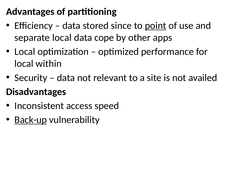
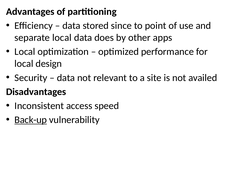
point underline: present -> none
cope: cope -> does
within: within -> design
